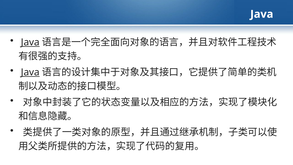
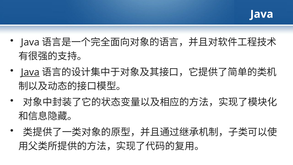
Java at (30, 42) underline: present -> none
